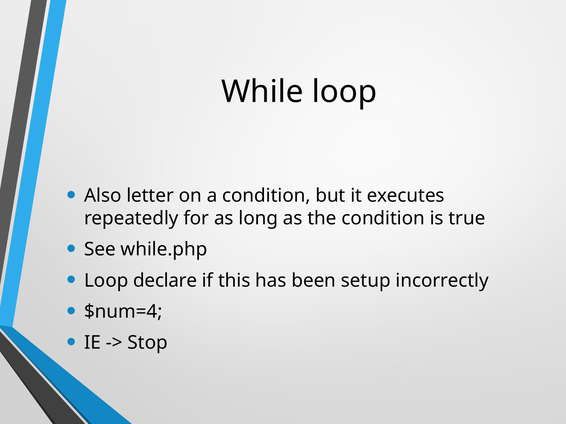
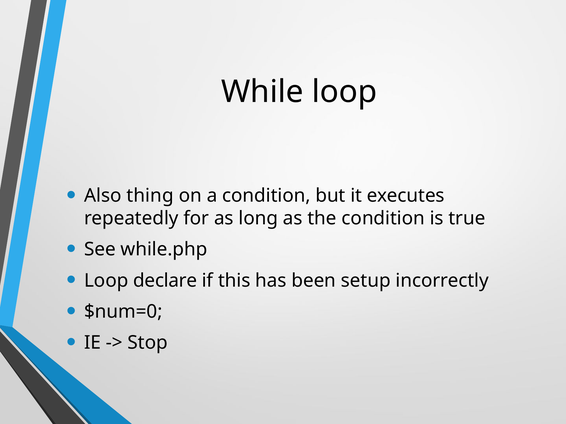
letter: letter -> thing
$num=4: $num=4 -> $num=0
